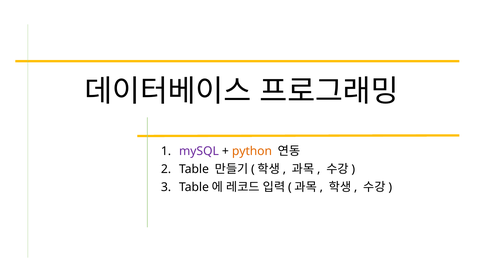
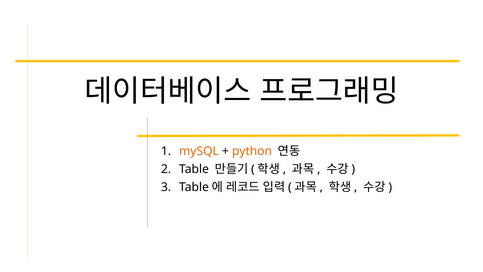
mySQL colour: purple -> orange
